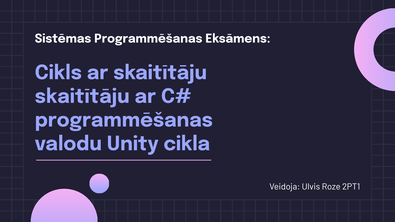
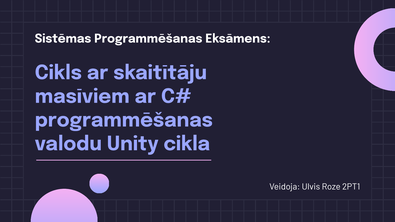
skaitītāju at (82, 96): skaitītāju -> masīviem
